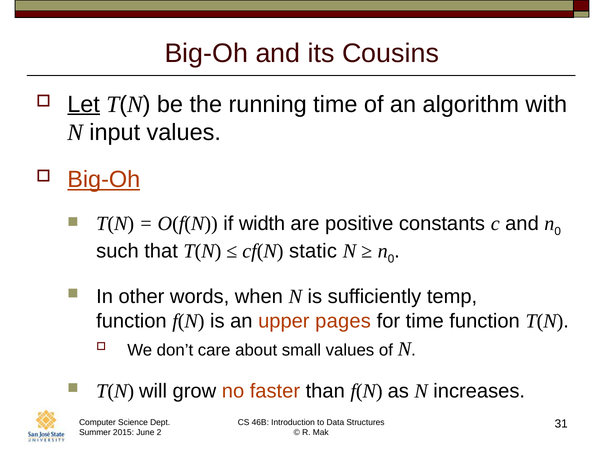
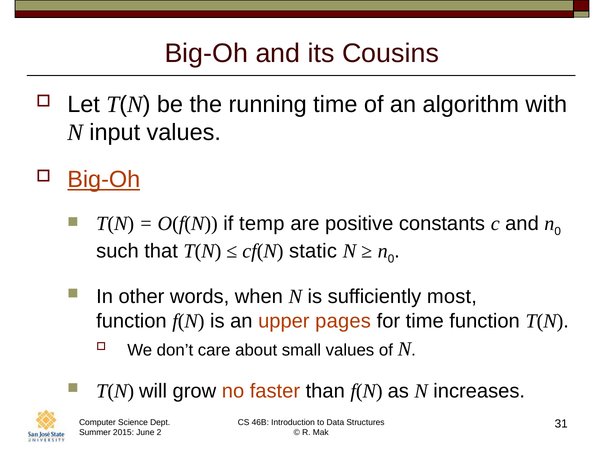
Let underline: present -> none
width: width -> temp
temp: temp -> most
